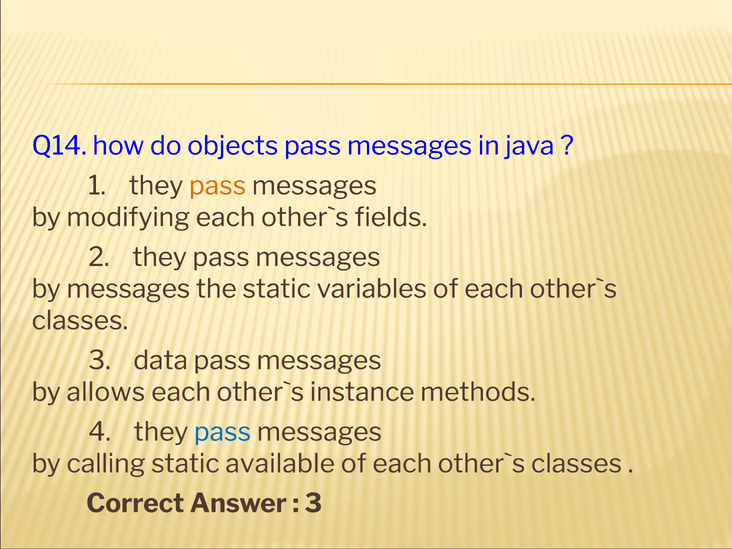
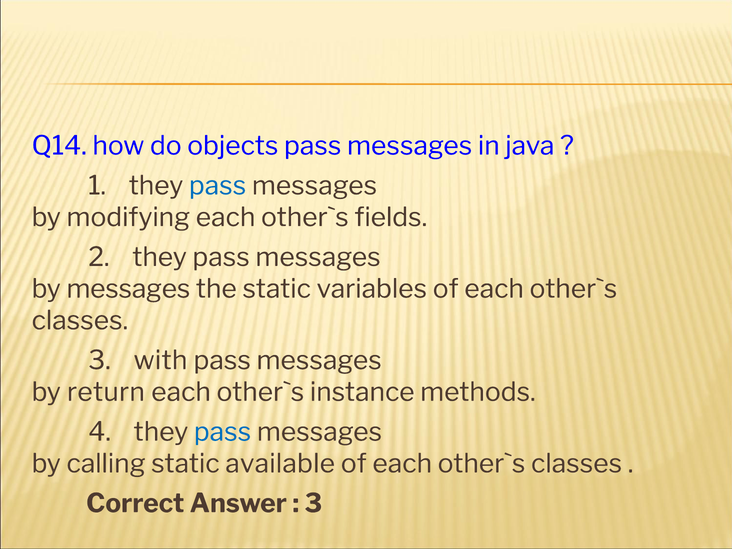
pass at (218, 186) colour: orange -> blue
data: data -> with
allows: allows -> return
